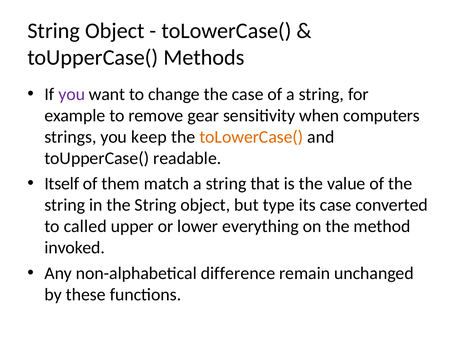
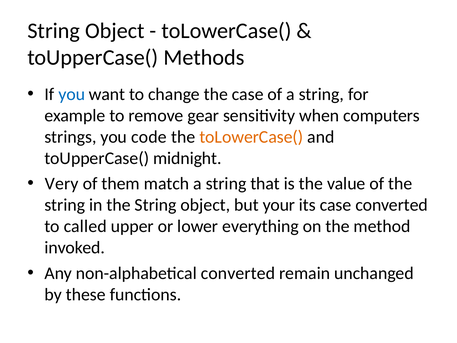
you at (72, 94) colour: purple -> blue
keep: keep -> code
readable: readable -> midnight
Itself: Itself -> Very
type: type -> your
non-alphabetical difference: difference -> converted
